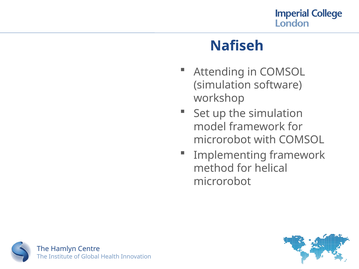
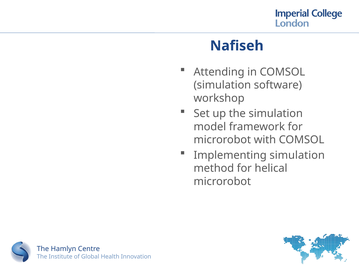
Implementing framework: framework -> simulation
